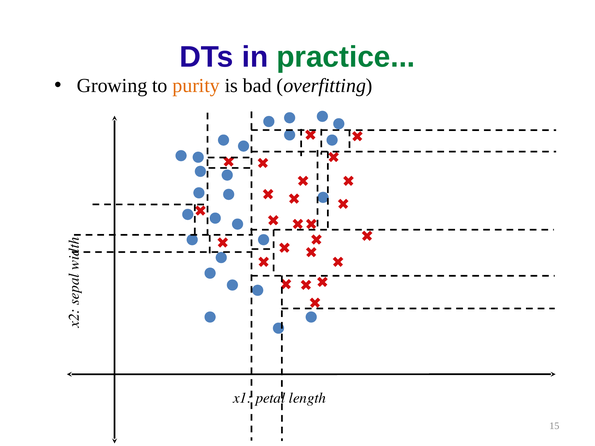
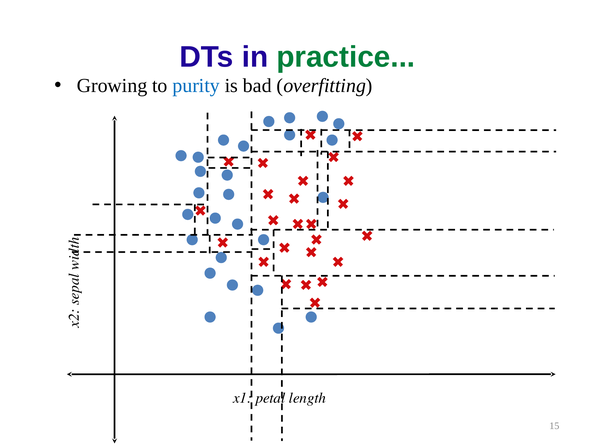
purity colour: orange -> blue
